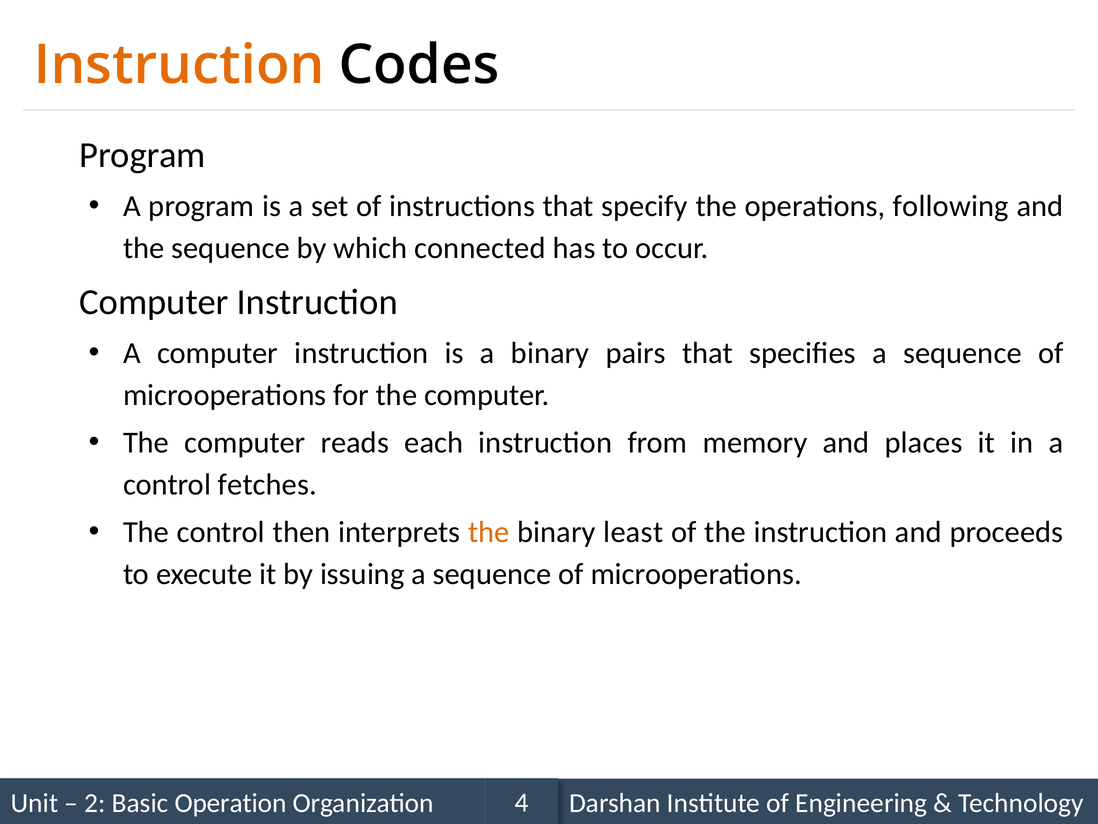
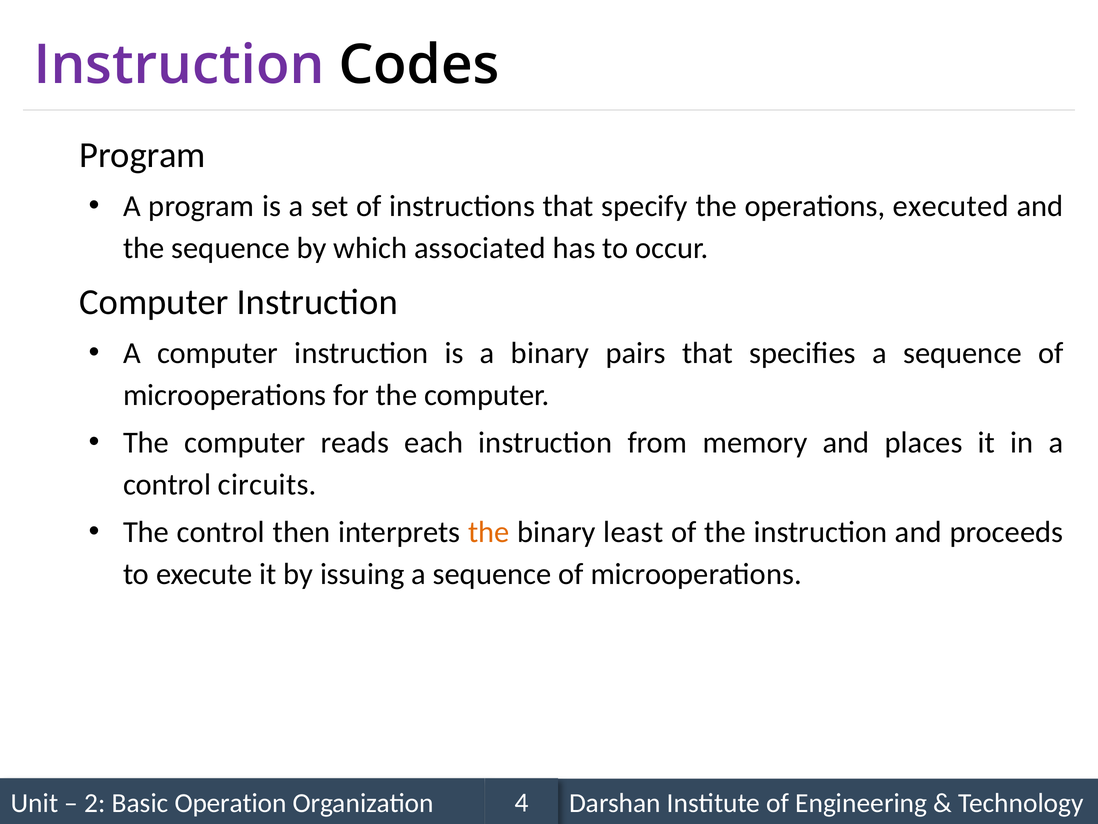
Instruction at (179, 65) colour: orange -> purple
following: following -> executed
connected: connected -> associated
fetches: fetches -> circuits
